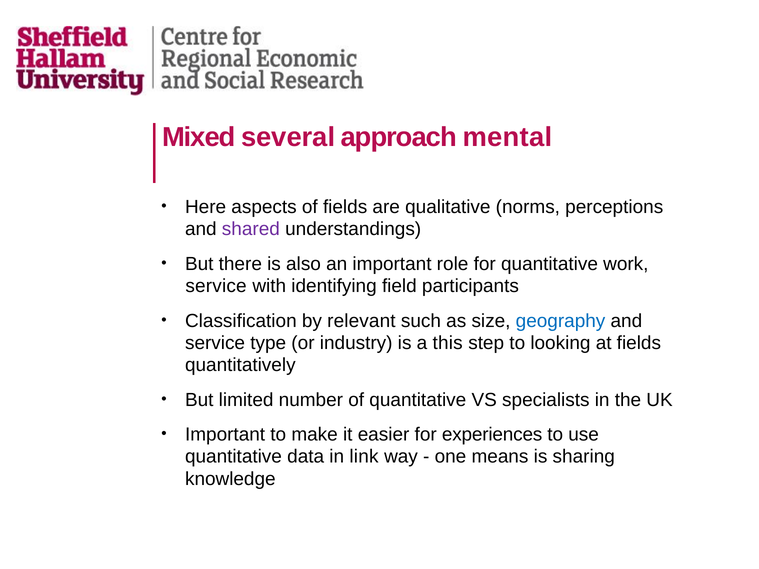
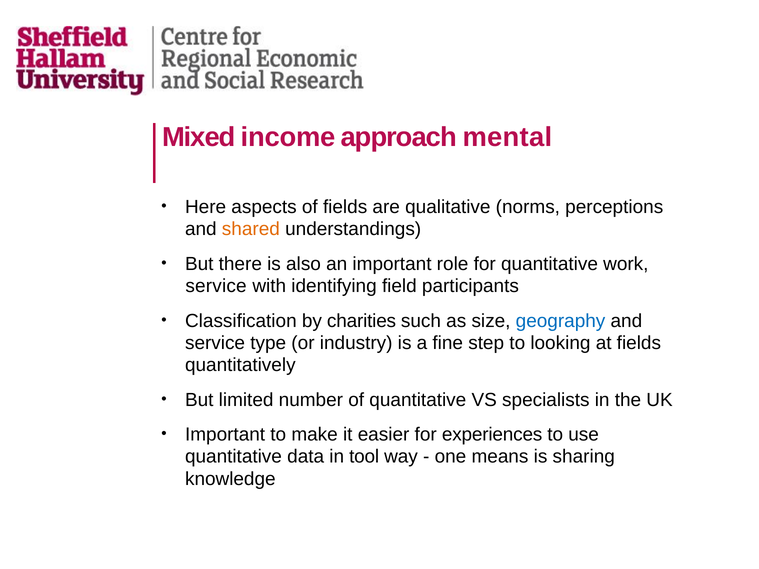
several: several -> income
shared colour: purple -> orange
relevant: relevant -> charities
this: this -> fine
link: link -> tool
